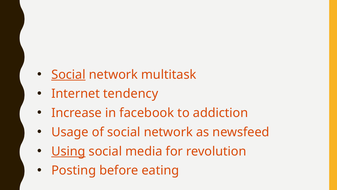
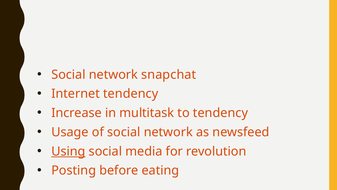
Social at (68, 74) underline: present -> none
multitask: multitask -> snapchat
facebook: facebook -> multitask
to addiction: addiction -> tendency
